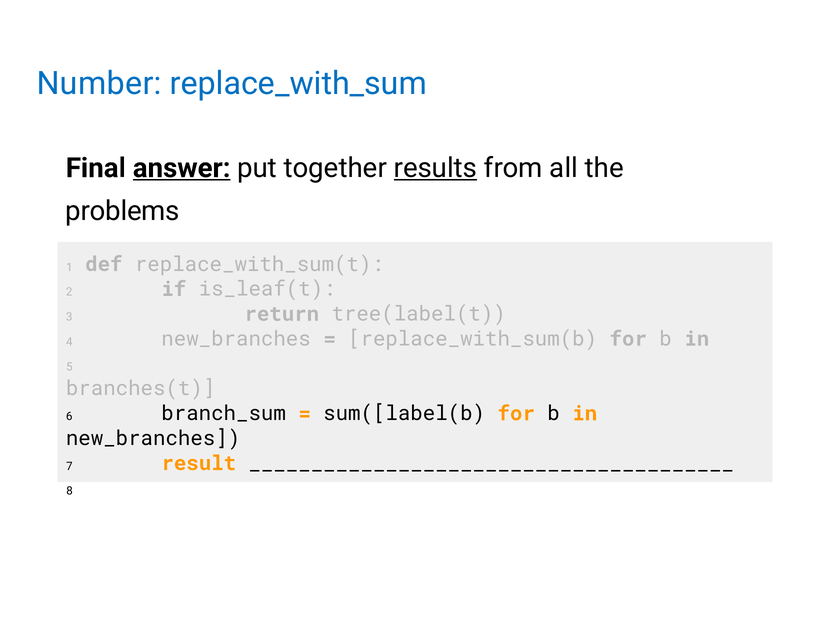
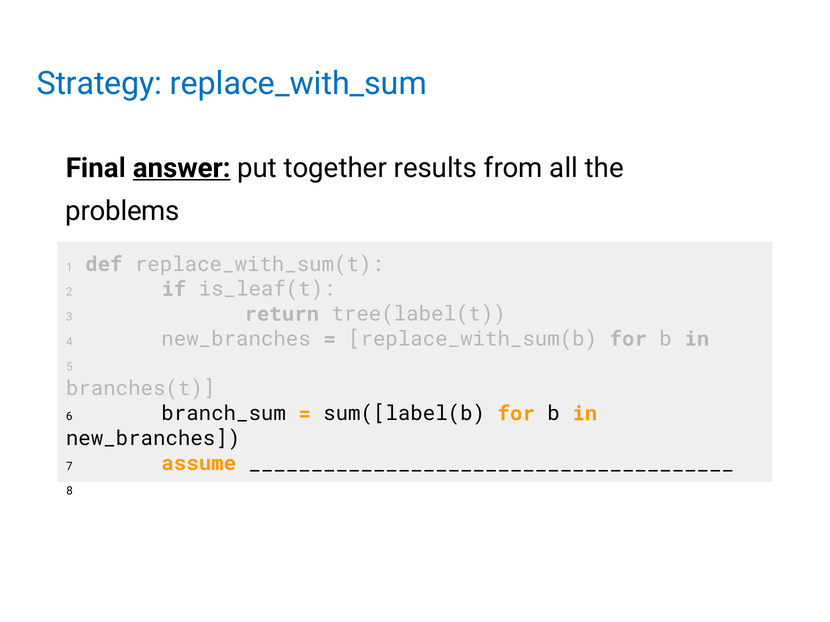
Number: Number -> Strategy
results underline: present -> none
result: result -> assume
